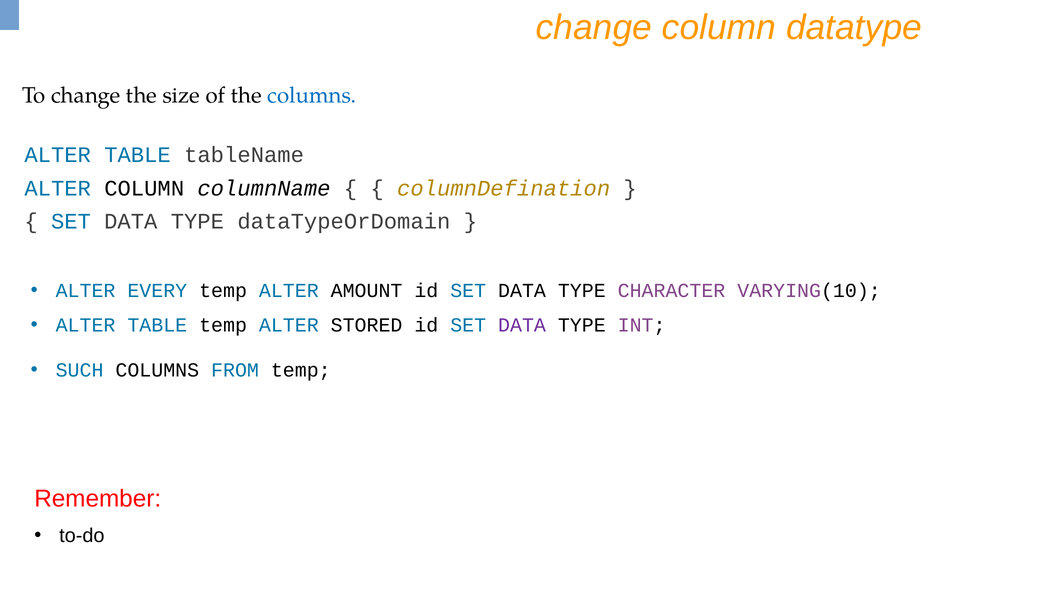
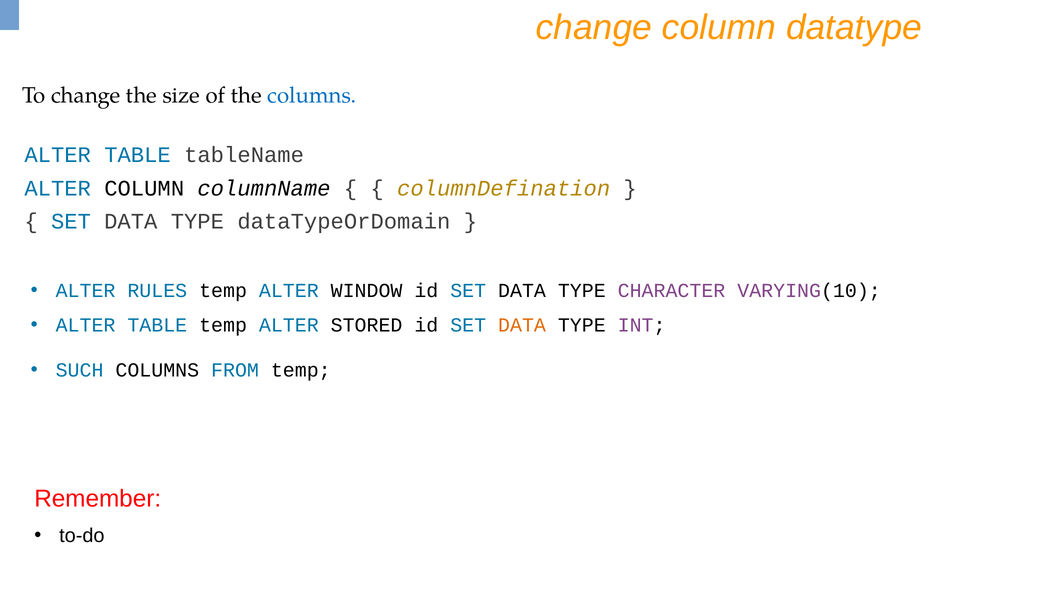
EVERY: EVERY -> RULES
AMOUNT: AMOUNT -> WINDOW
DATA at (522, 325) colour: purple -> orange
